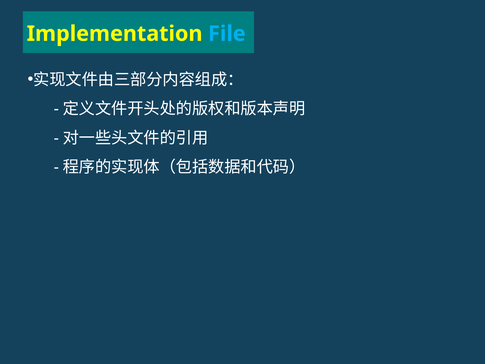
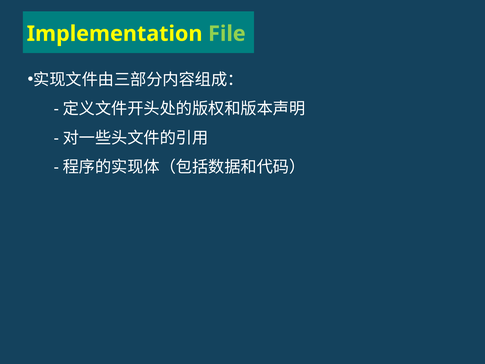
File colour: light blue -> light green
